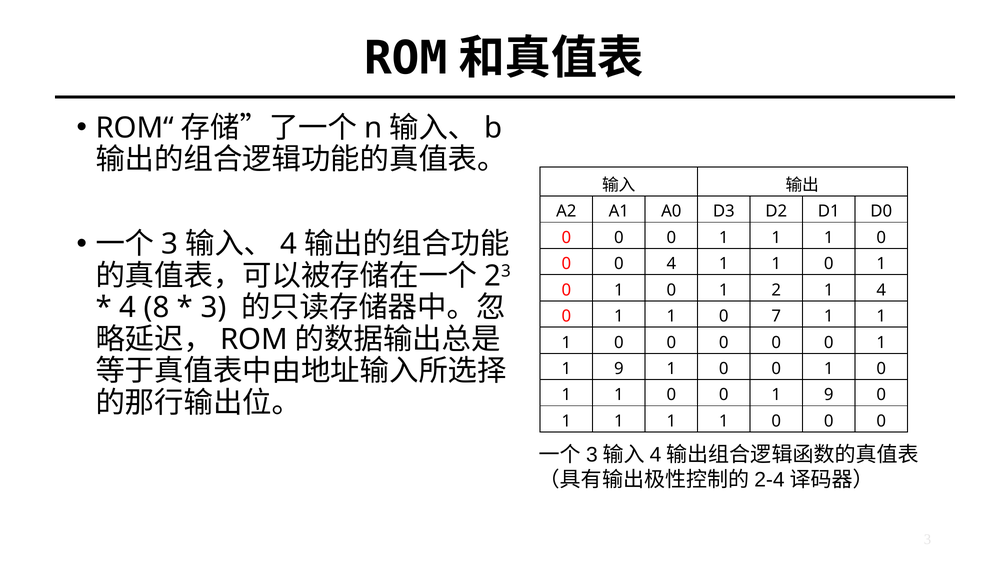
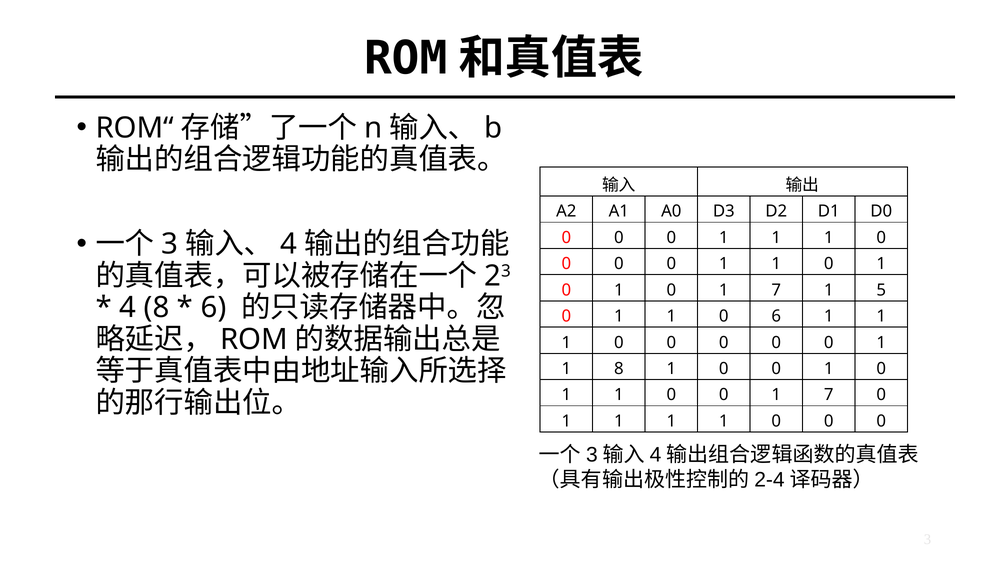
4 at (671, 264): 4 -> 0
1 0 1 2: 2 -> 7
1 4: 4 -> 5
3 at (214, 308): 3 -> 6
0 7: 7 -> 6
9 at (619, 369): 9 -> 8
0 0 1 9: 9 -> 7
